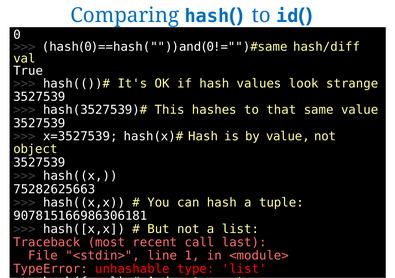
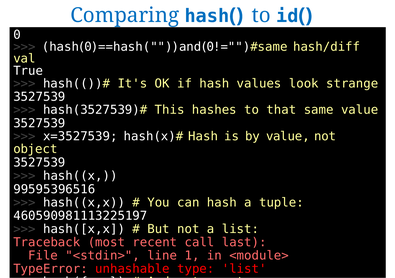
75282625663: 75282625663 -> 99595396516
907815166986306181: 907815166986306181 -> 460590981113225197
